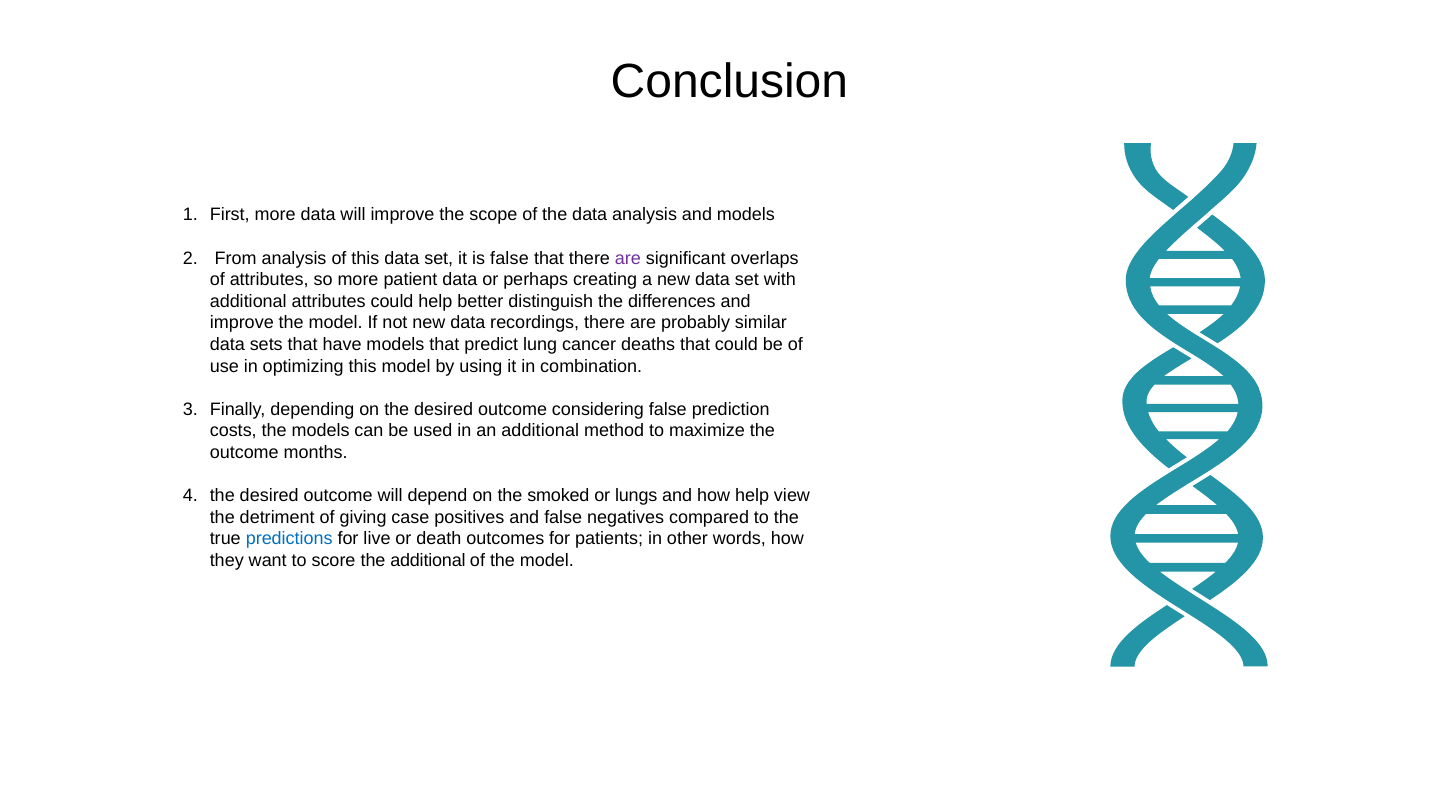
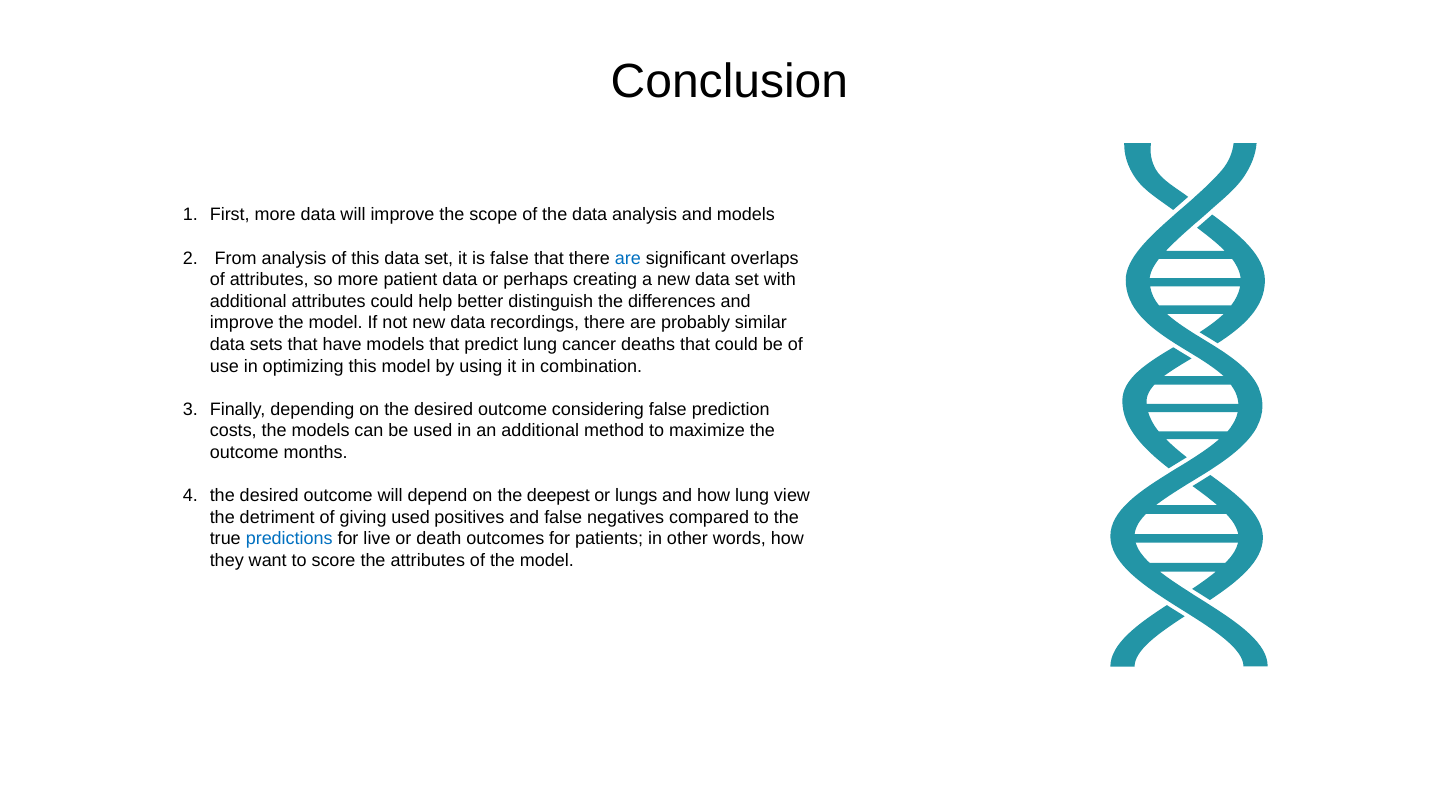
are at (628, 258) colour: purple -> blue
smoked: smoked -> deepest
how help: help -> lung
giving case: case -> used
the additional: additional -> attributes
